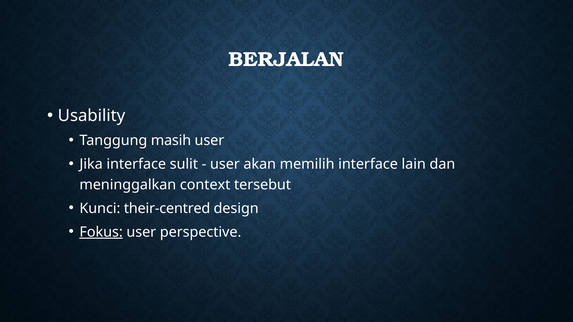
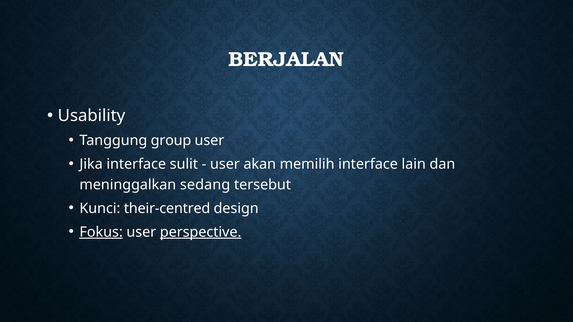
masih: masih -> group
context: context -> sedang
perspective underline: none -> present
